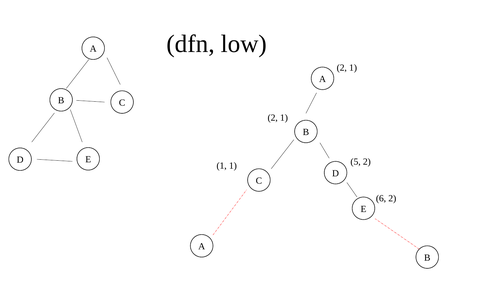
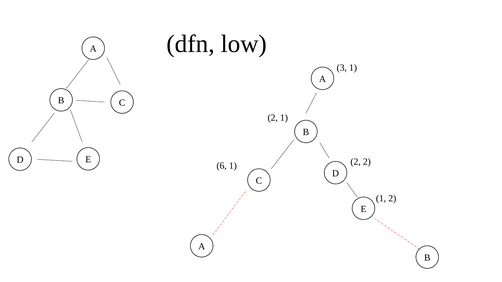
2 at (342, 68): 2 -> 3
1 at (222, 166): 1 -> 6
5 at (356, 162): 5 -> 2
6 at (381, 199): 6 -> 1
